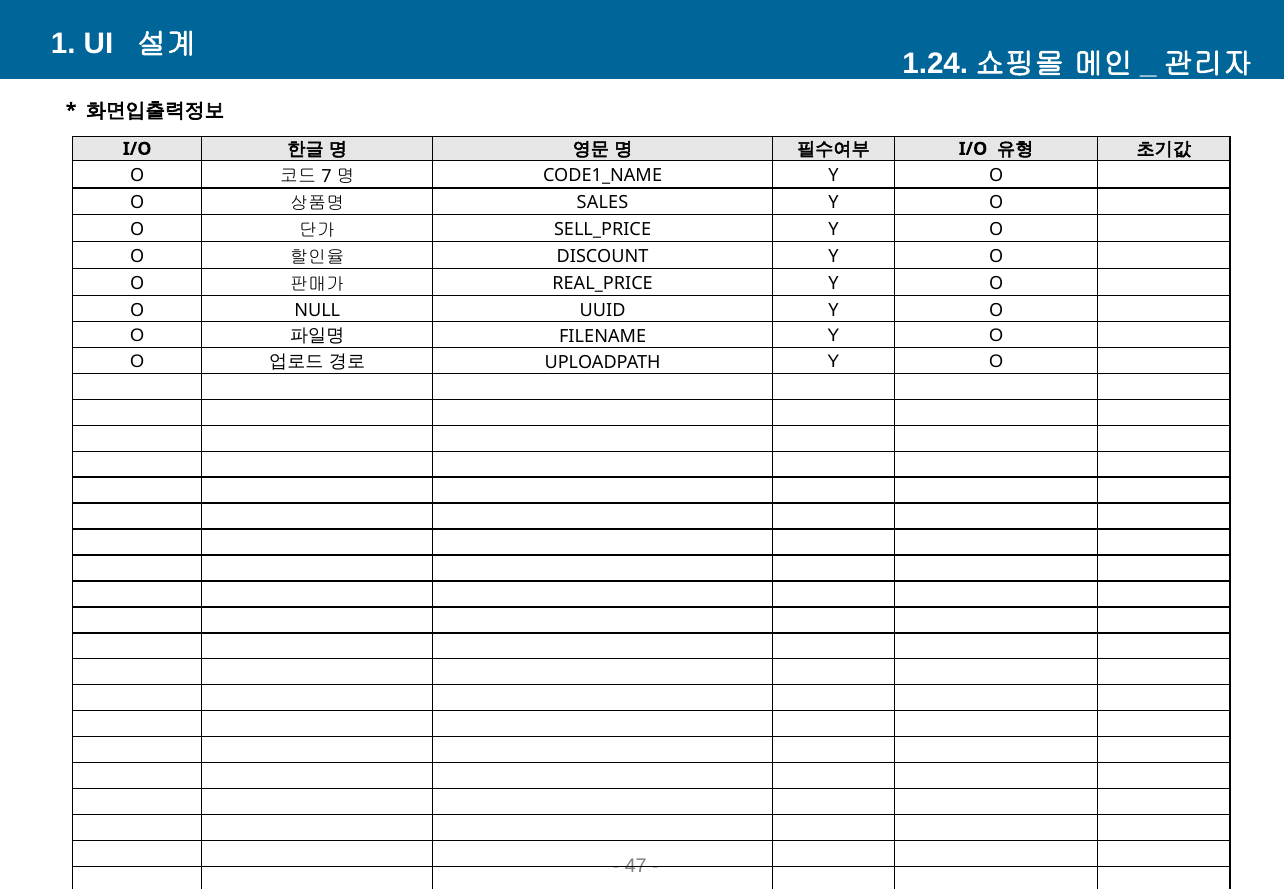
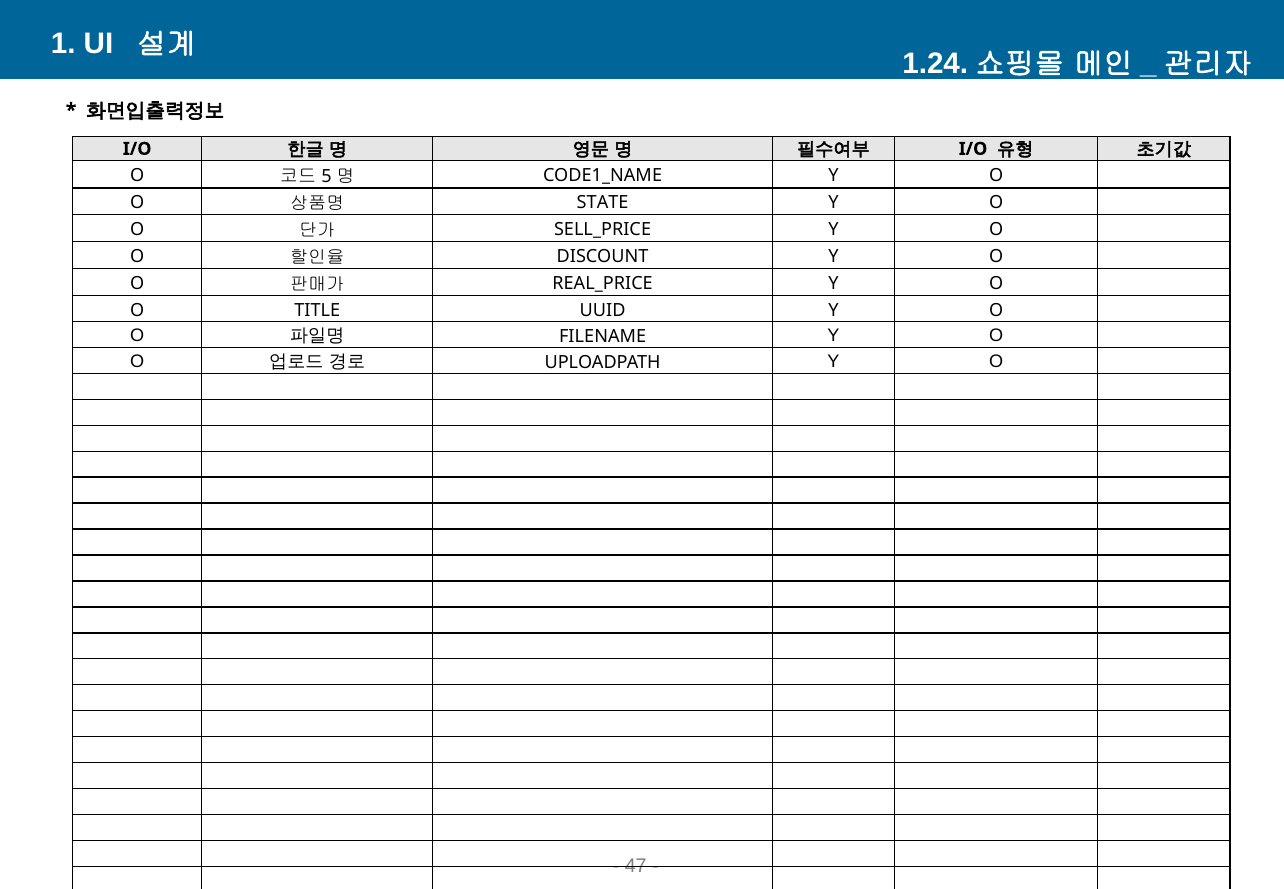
7: 7 -> 5
SALES: SALES -> STATE
NULL: NULL -> TITLE
